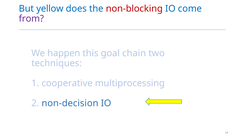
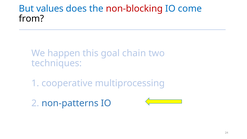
yellow: yellow -> values
from colour: purple -> black
non-decision: non-decision -> non-patterns
